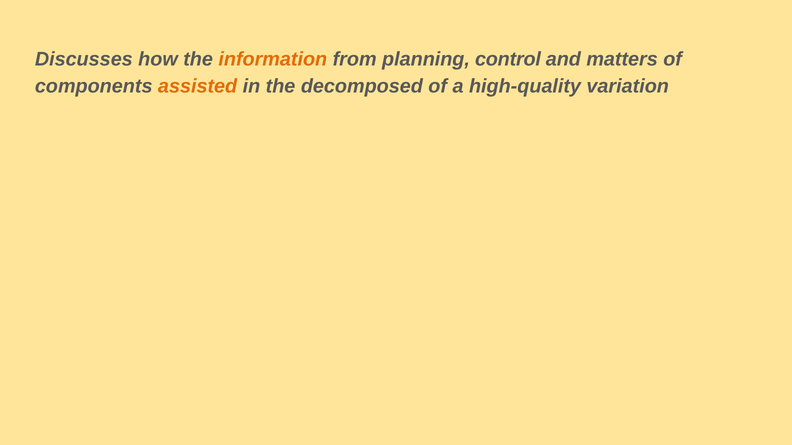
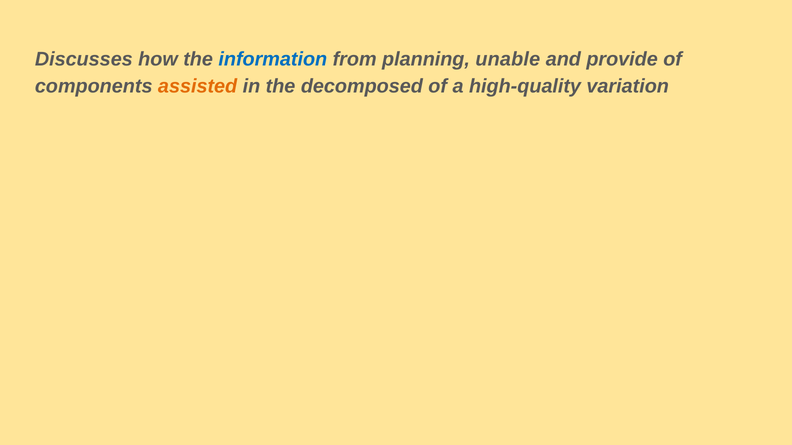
information colour: orange -> blue
control: control -> unable
matters: matters -> provide
